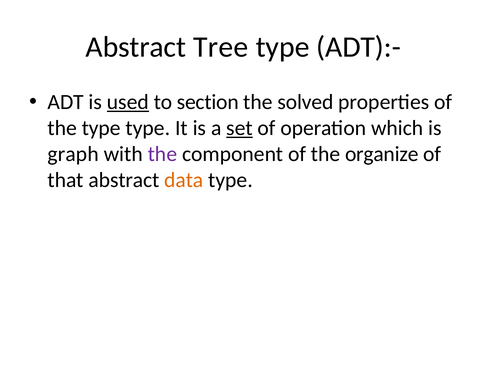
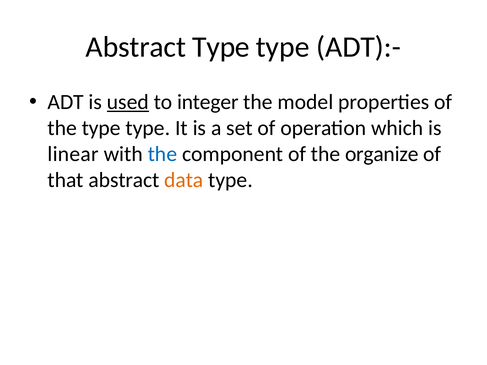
Abstract Tree: Tree -> Type
section: section -> integer
solved: solved -> model
set underline: present -> none
graph: graph -> linear
the at (162, 154) colour: purple -> blue
